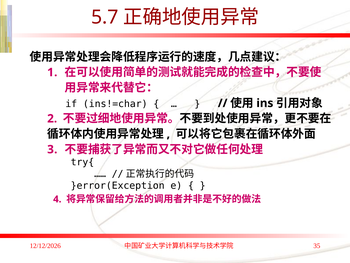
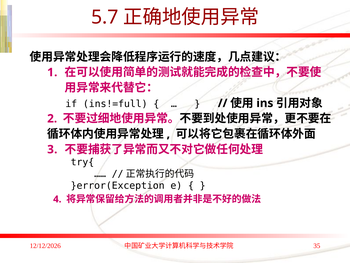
ins!=char: ins!=char -> ins!=full
